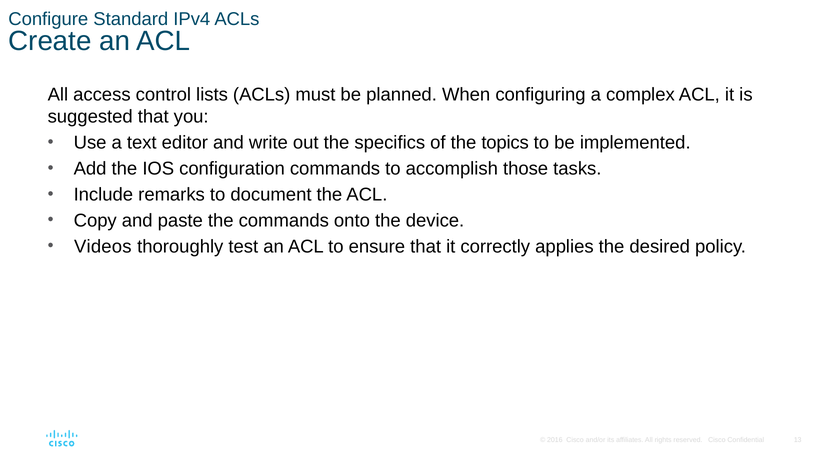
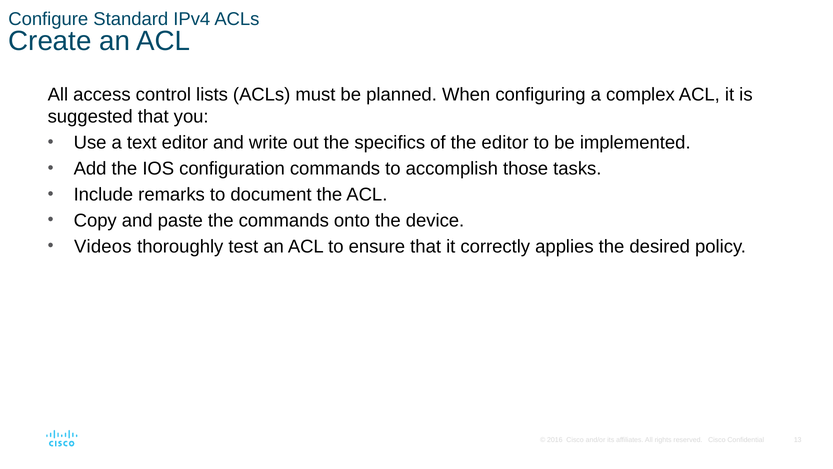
the topics: topics -> editor
